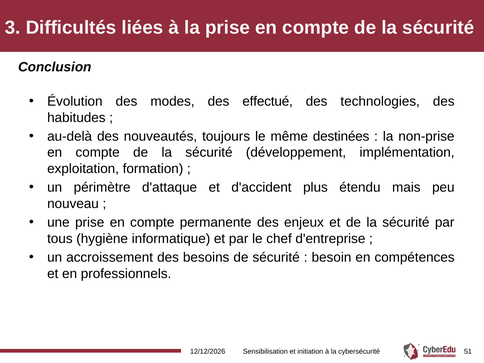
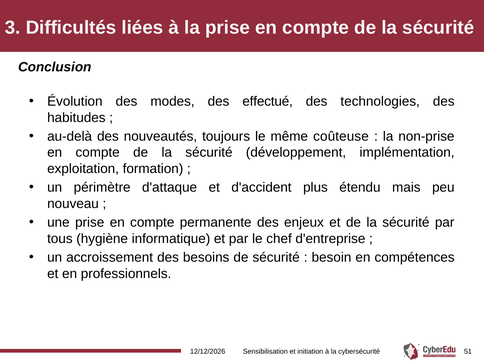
destinées: destinées -> coûteuse
